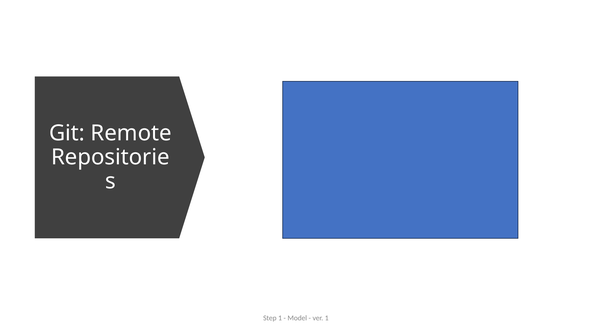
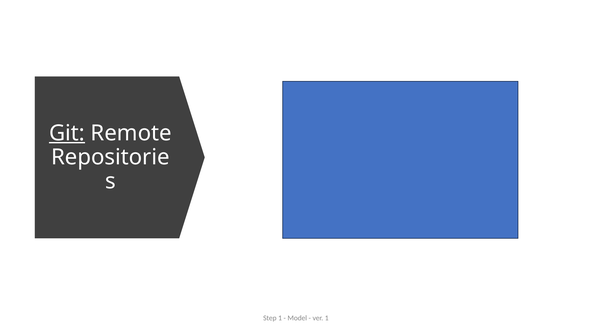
Git underline: none -> present
